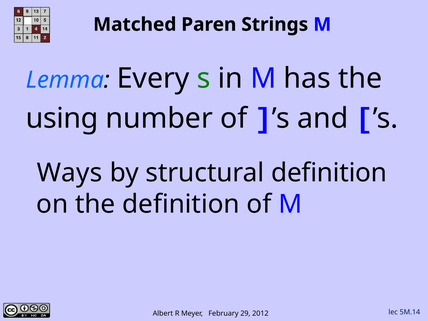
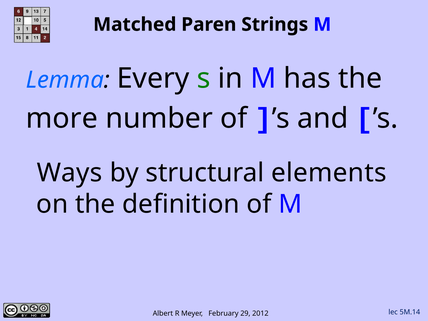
using: using -> more
structural definition: definition -> elements
